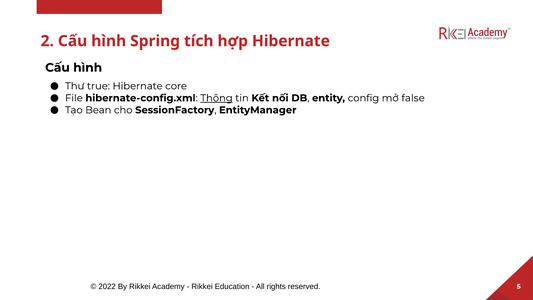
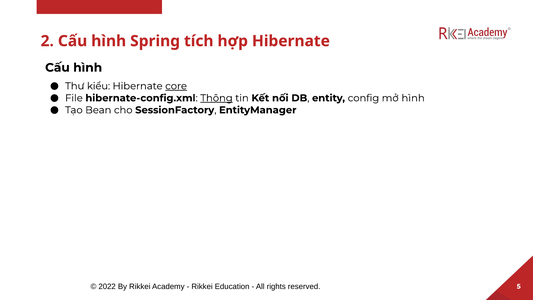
true: true -> kiểu
core underline: none -> present
mở false: false -> hình
